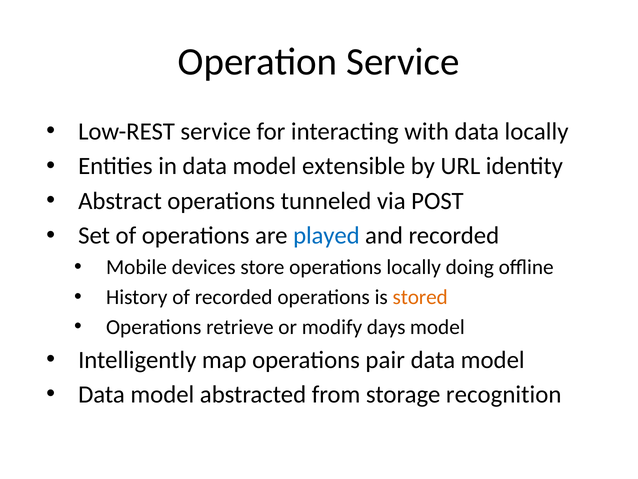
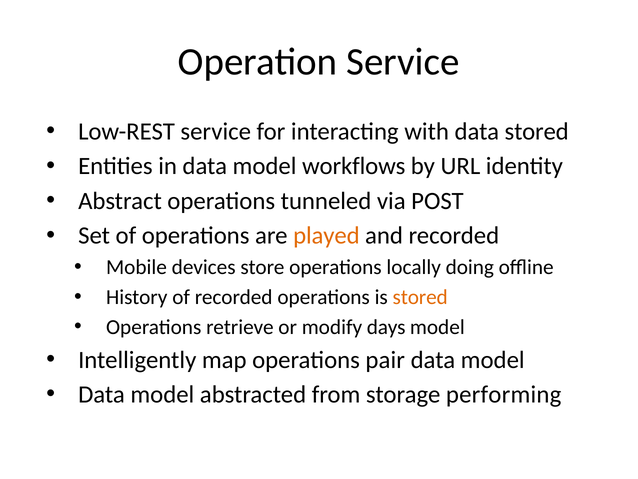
data locally: locally -> stored
extensible: extensible -> workflows
played colour: blue -> orange
recognition: recognition -> performing
